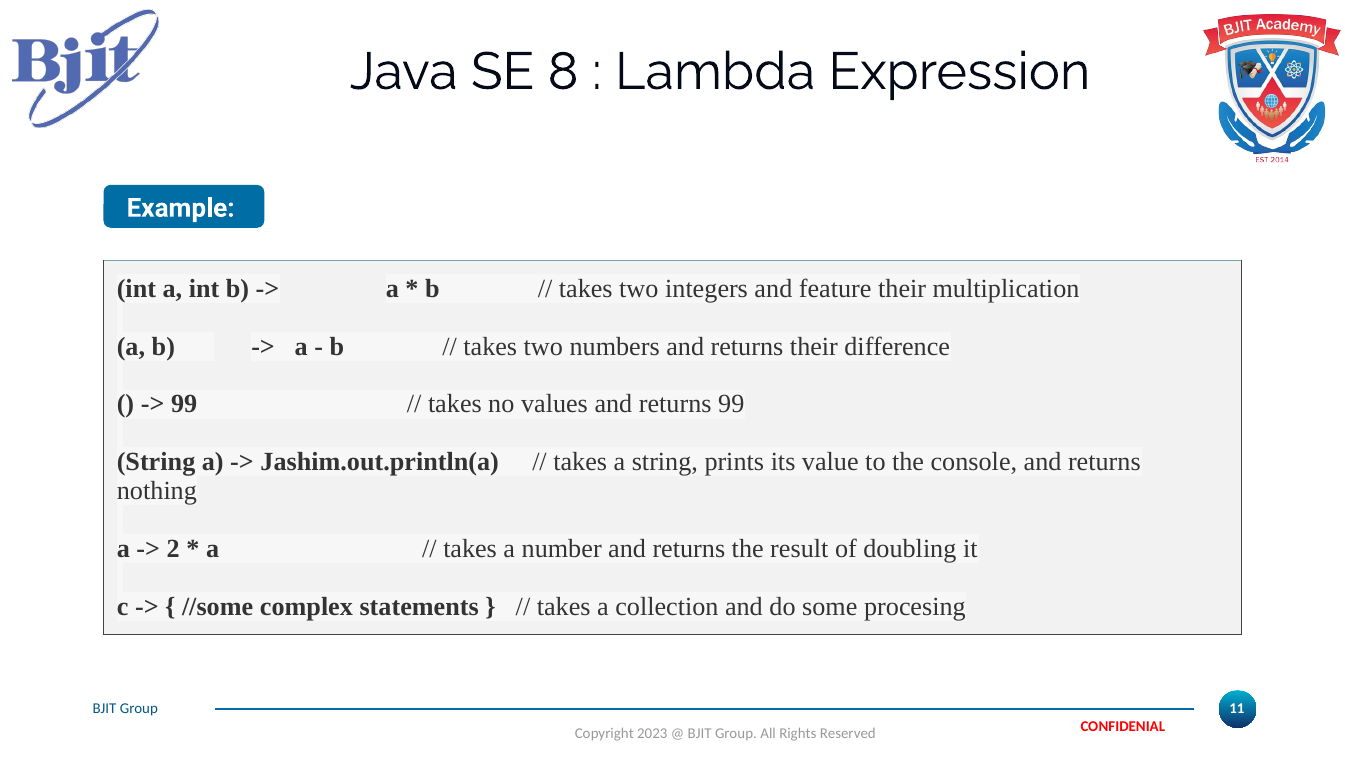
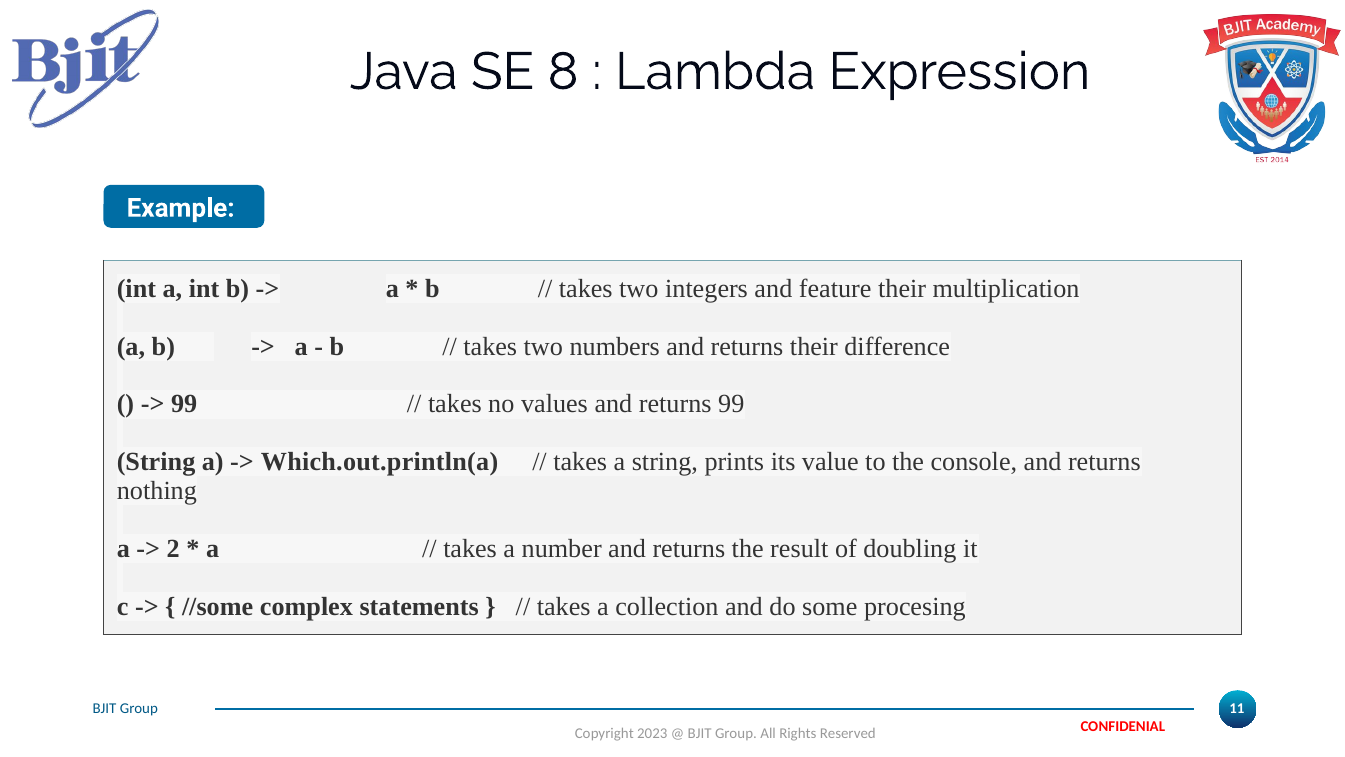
Jashim.out.println(a: Jashim.out.println(a -> Which.out.println(a
